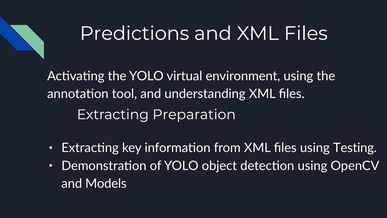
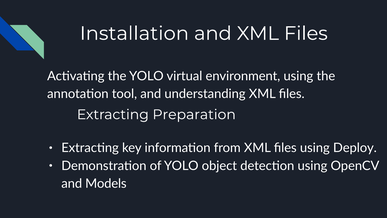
Predictions: Predictions -> Installation
Testing: Testing -> Deploy
